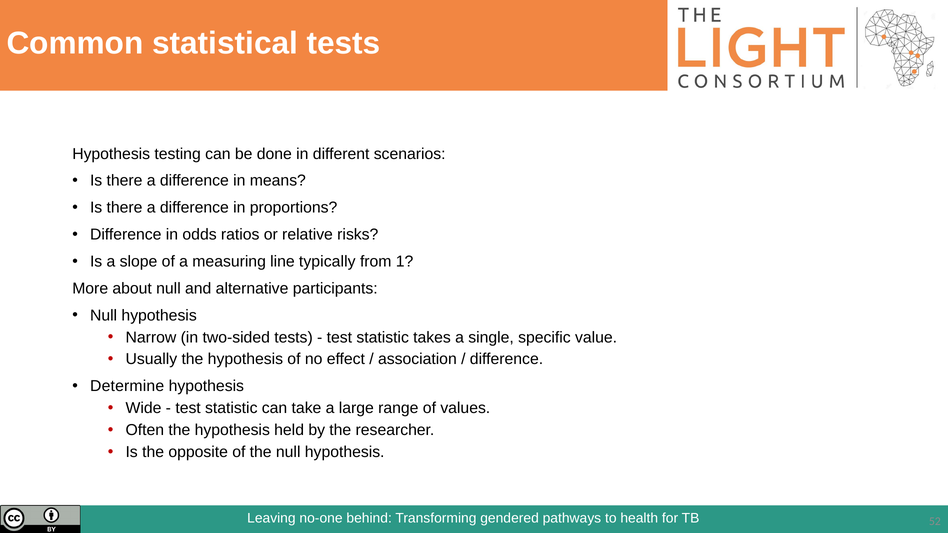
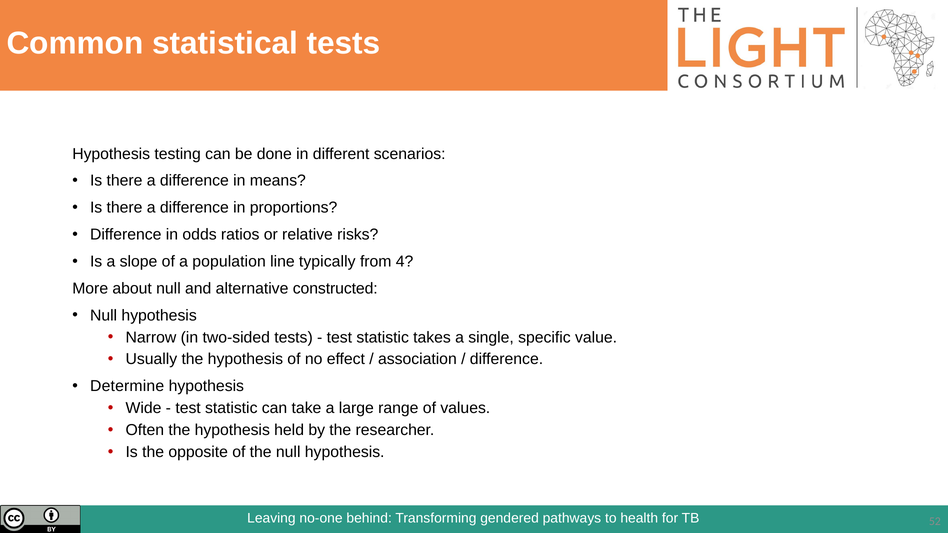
measuring: measuring -> population
1: 1 -> 4
participants: participants -> constructed
